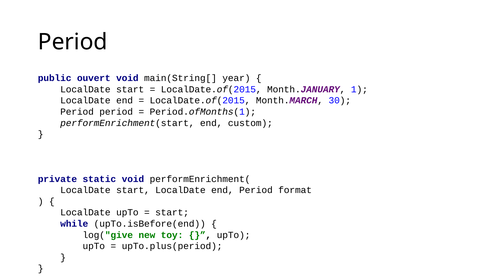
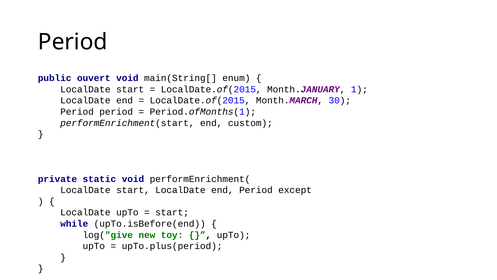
year: year -> enum
format: format -> except
